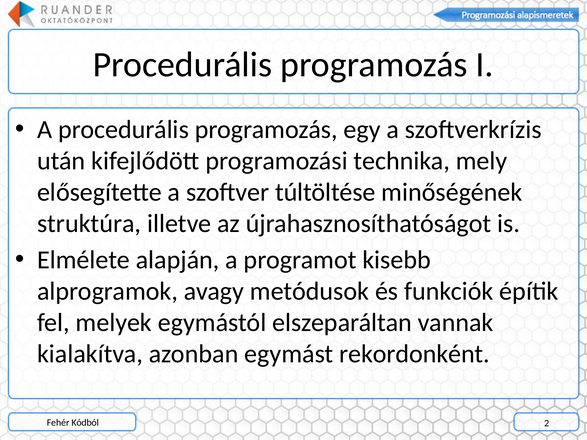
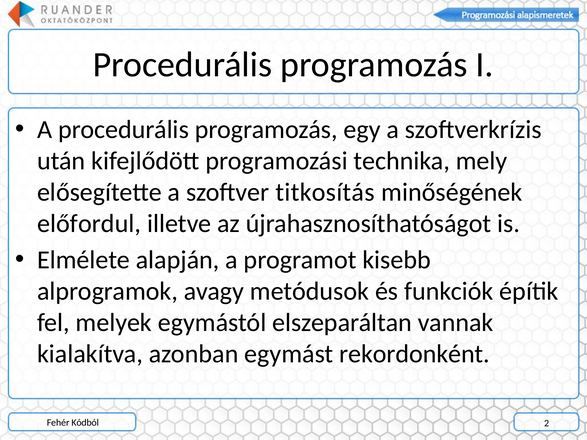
túltöltése: túltöltése -> titkosítás
struktúra: struktúra -> előfordul
